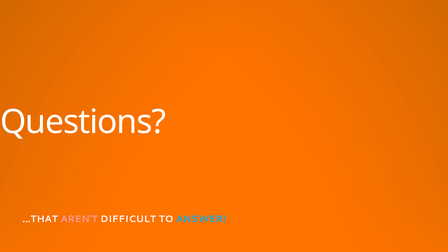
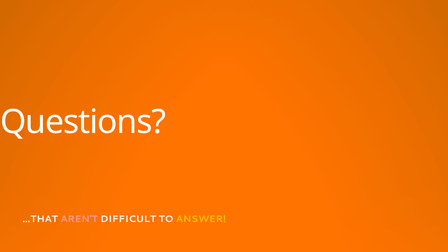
ANSWER colour: light blue -> yellow
